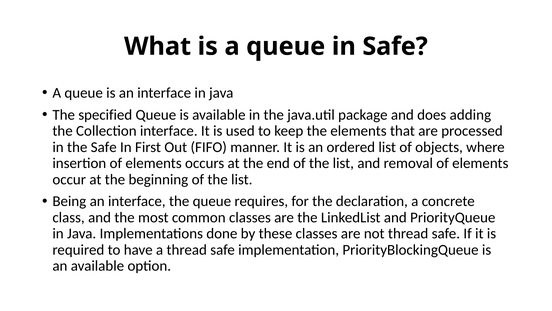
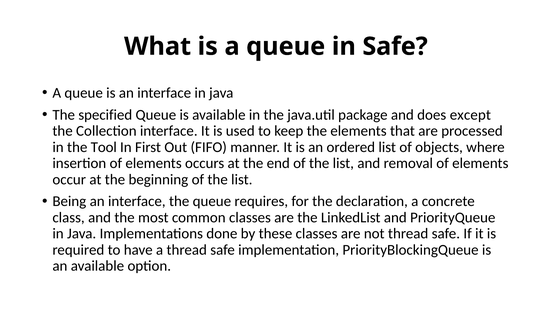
adding: adding -> except
the Safe: Safe -> Tool
